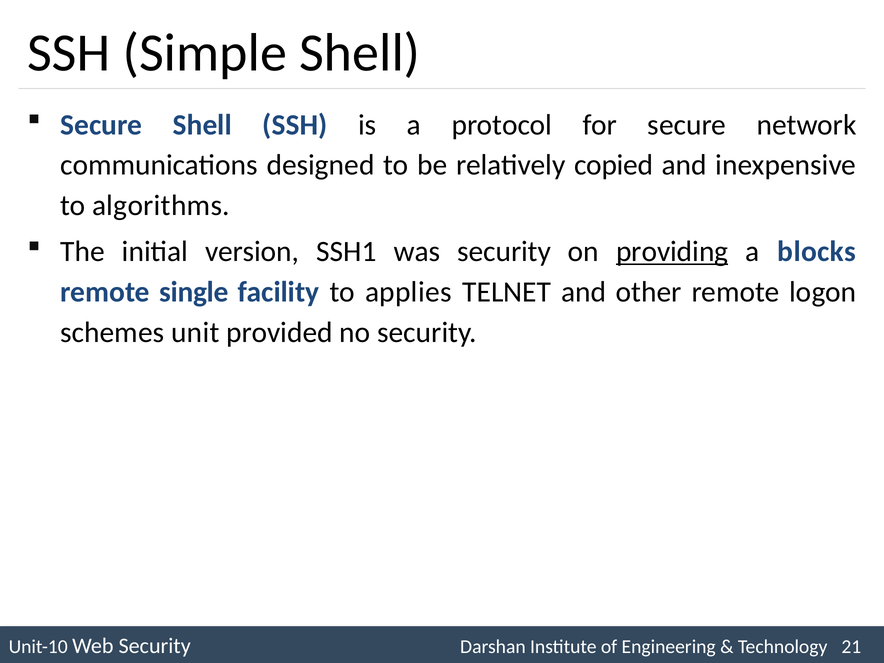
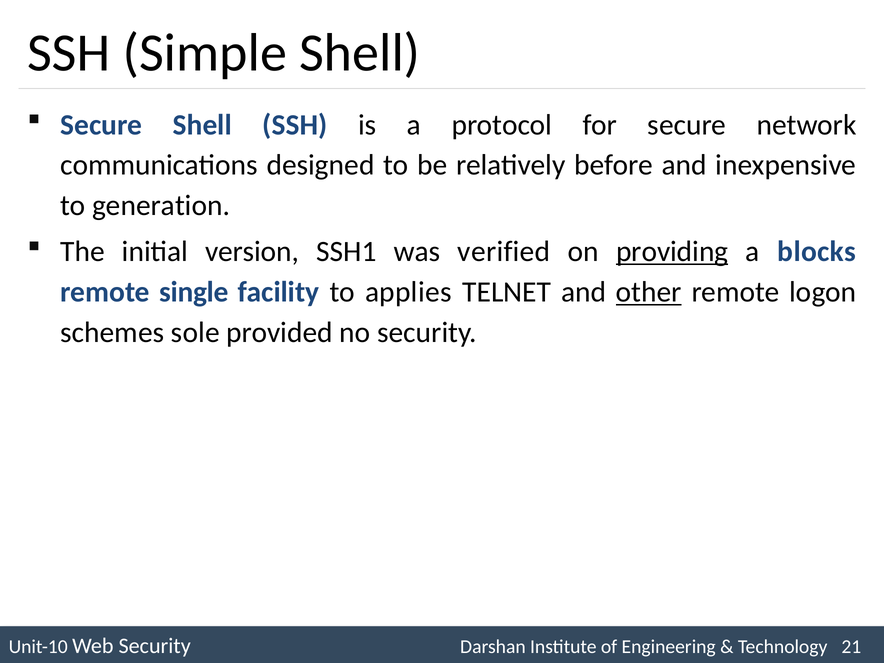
copied: copied -> before
algorithms: algorithms -> generation
was security: security -> verified
other underline: none -> present
unit: unit -> sole
